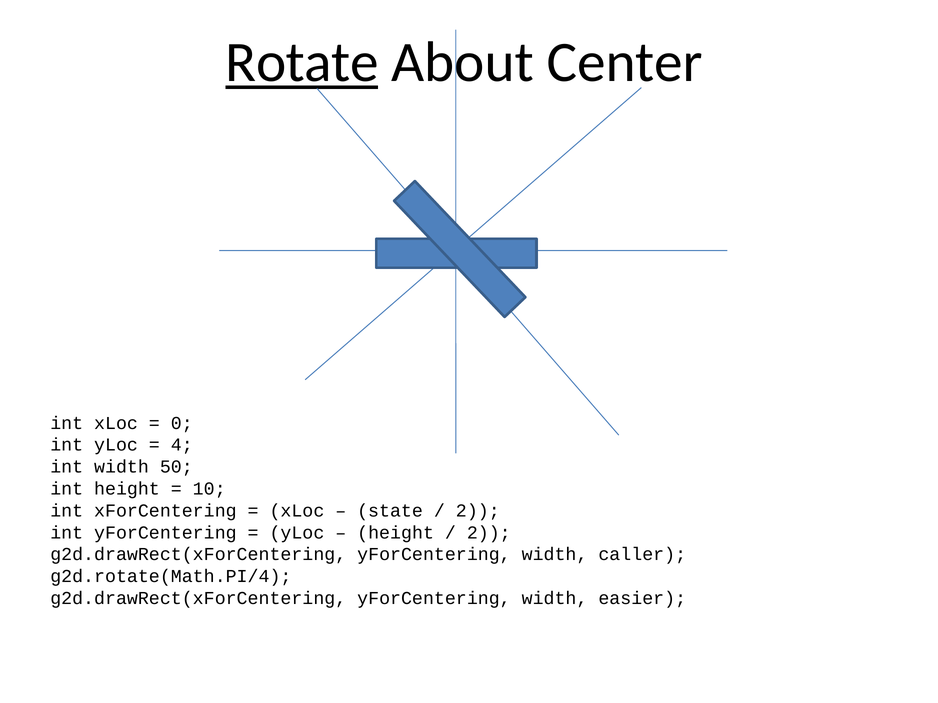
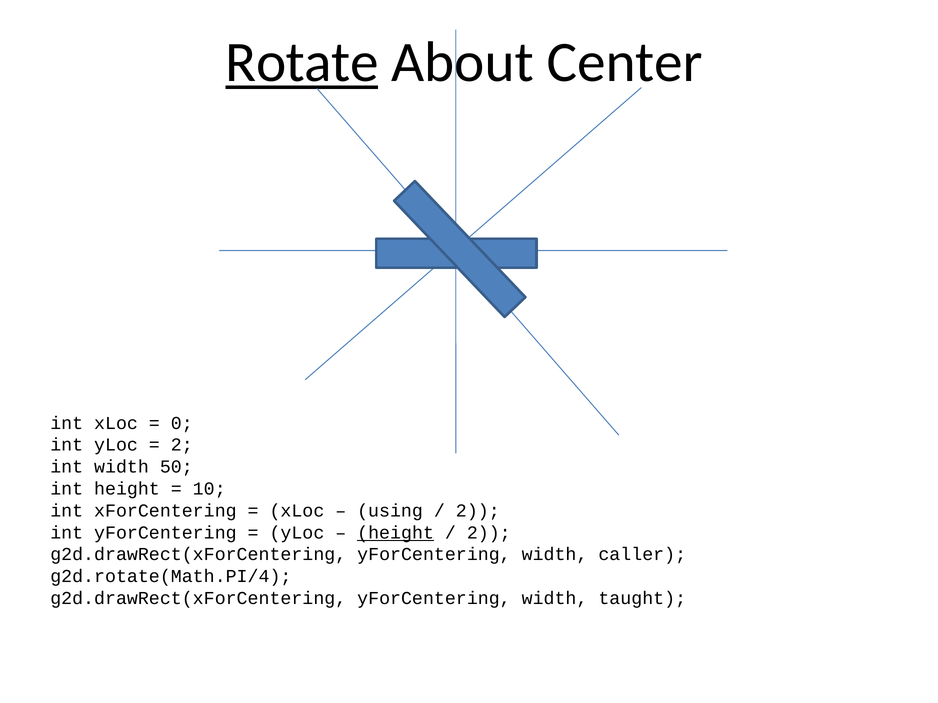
4 at (182, 445): 4 -> 2
state: state -> using
height at (396, 533) underline: none -> present
easier: easier -> taught
